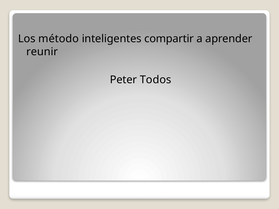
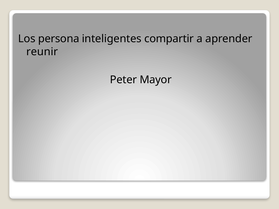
método: método -> persona
Todos: Todos -> Mayor
